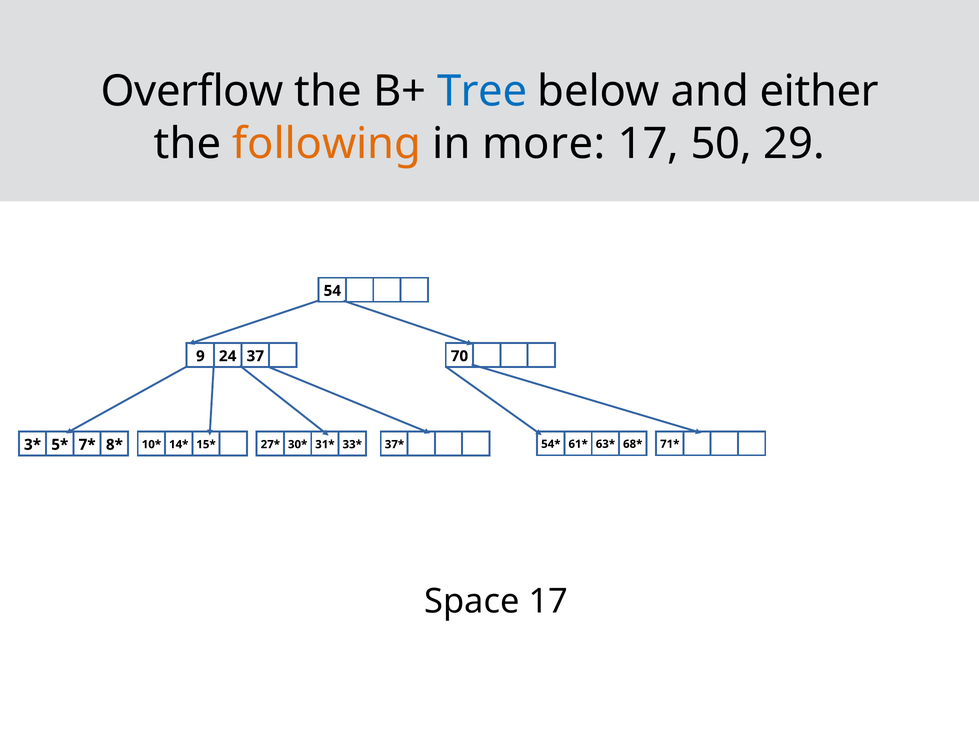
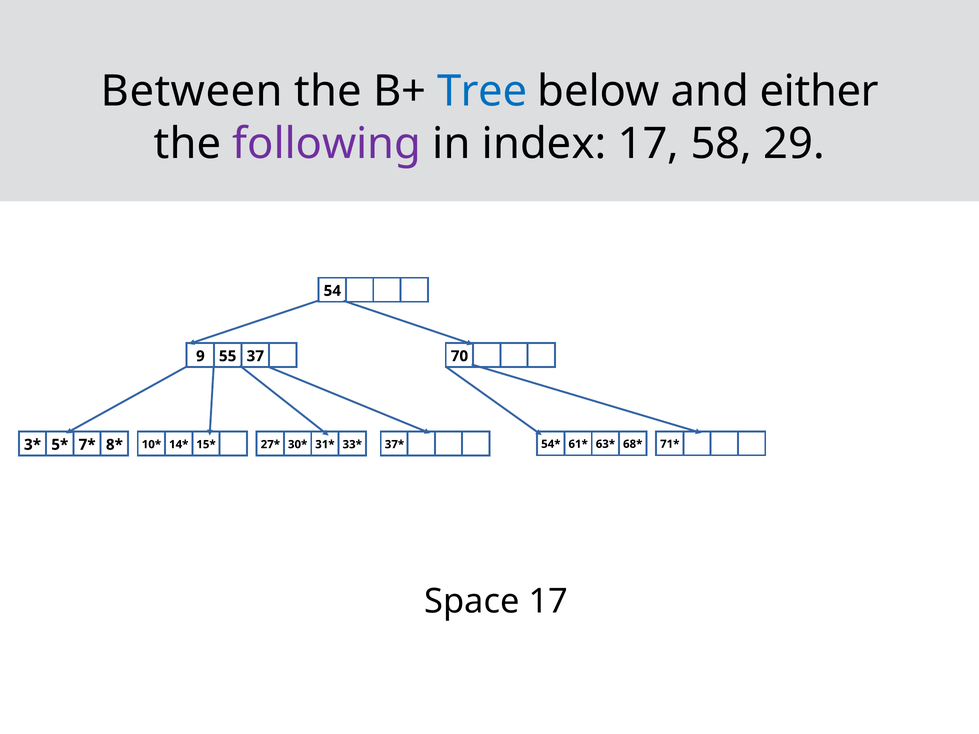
Overflow: Overflow -> Between
following colour: orange -> purple
more: more -> index
50: 50 -> 58
24: 24 -> 55
